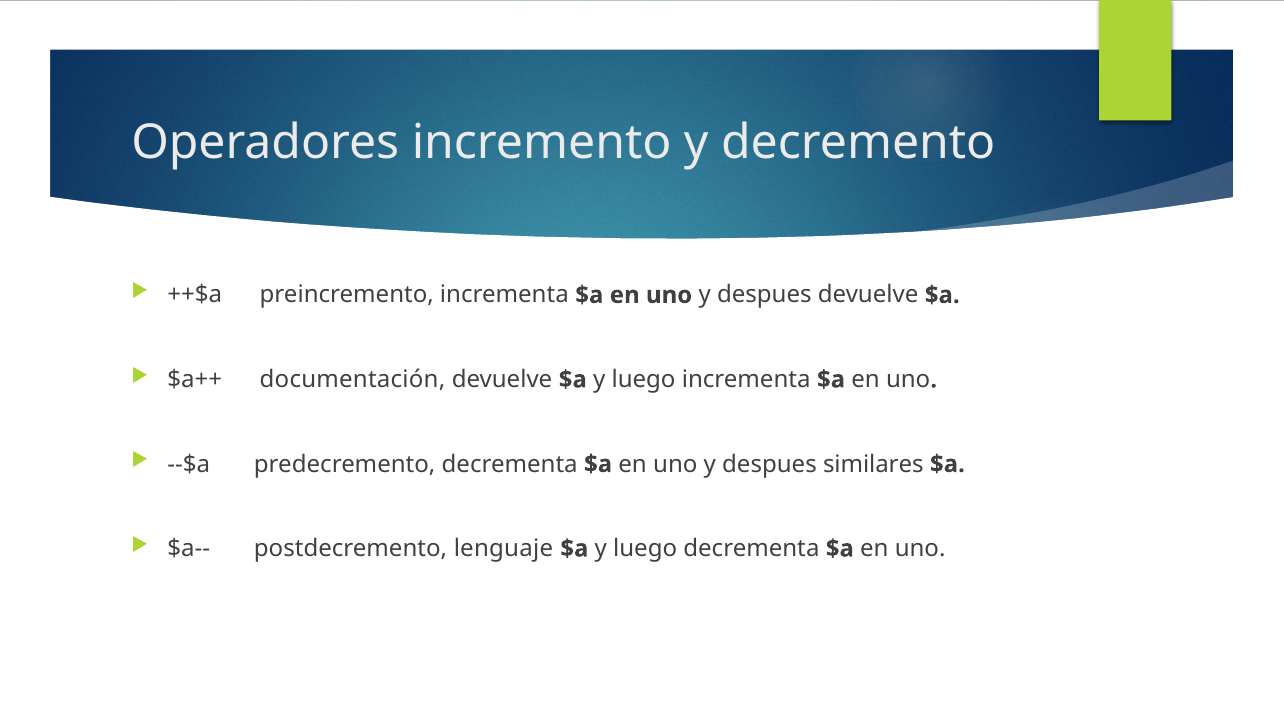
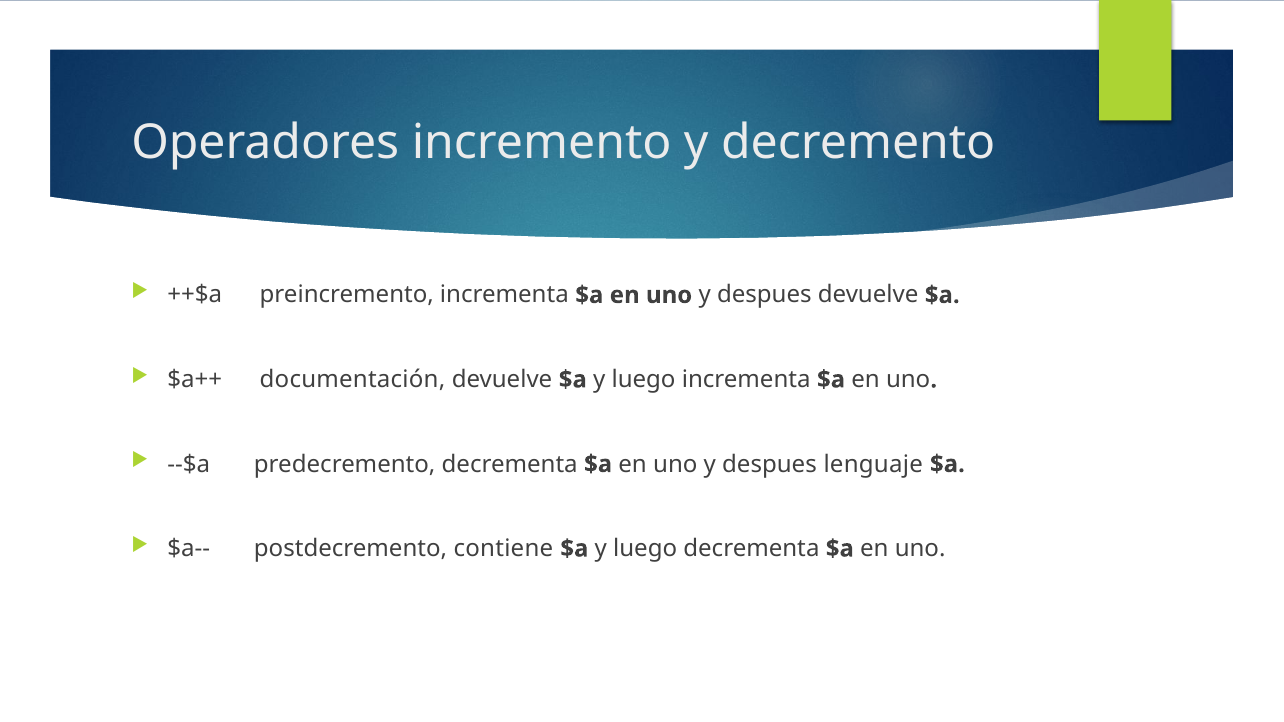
similares: similares -> lenguaje
lenguaje: lenguaje -> contiene
